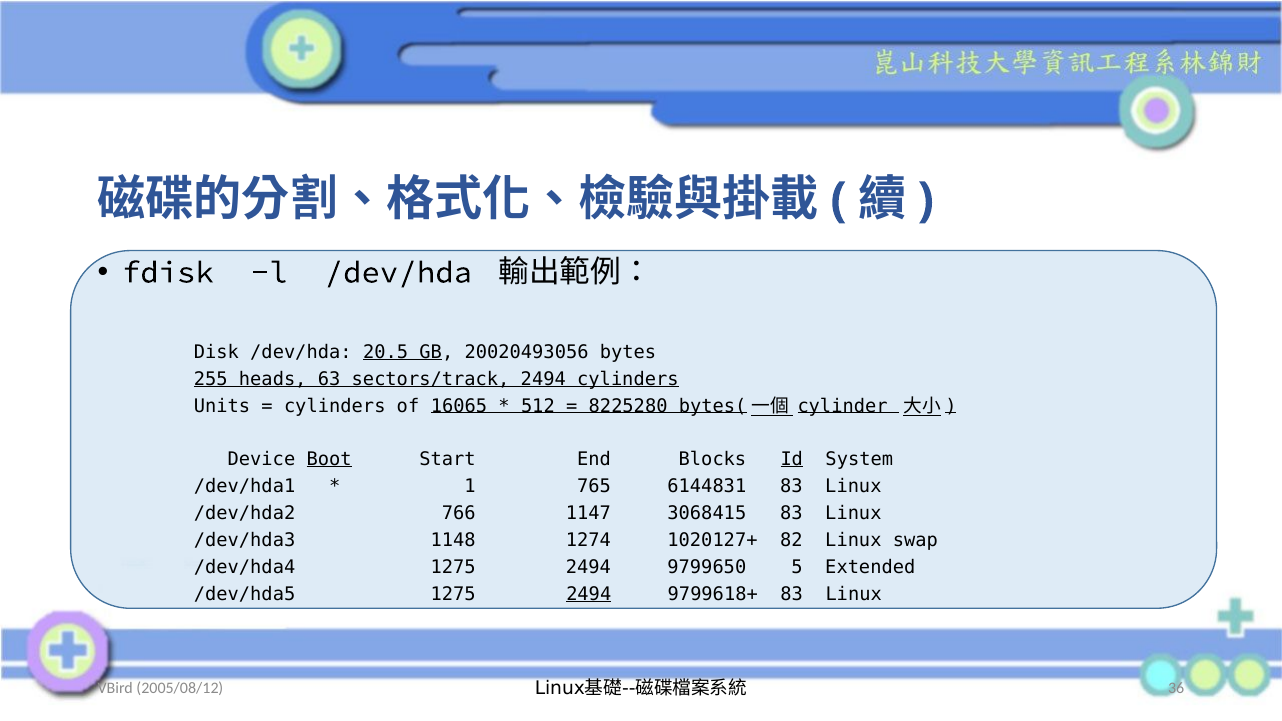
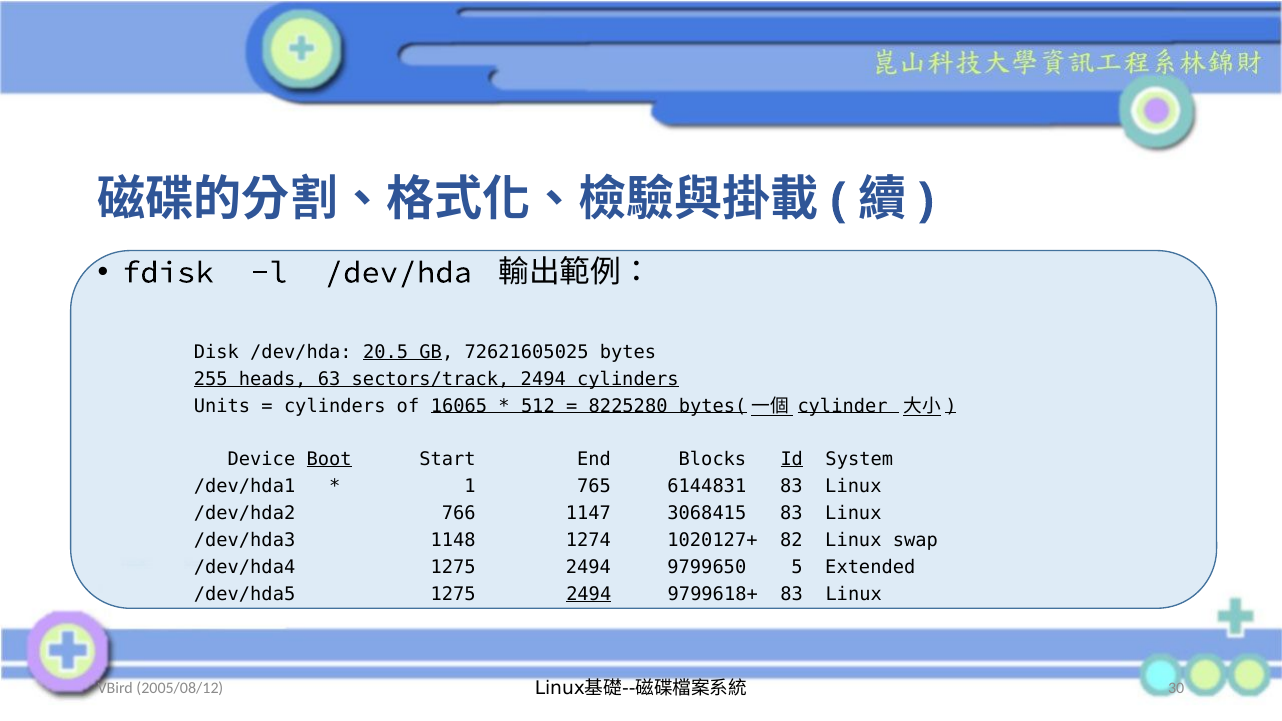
20020493056: 20020493056 -> 72621605025
36: 36 -> 30
